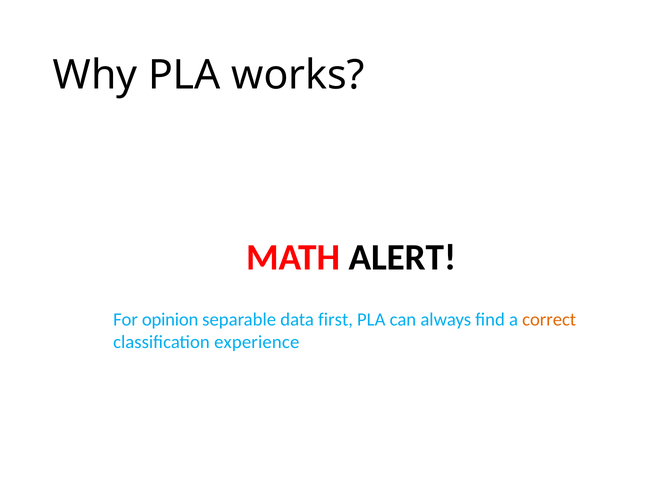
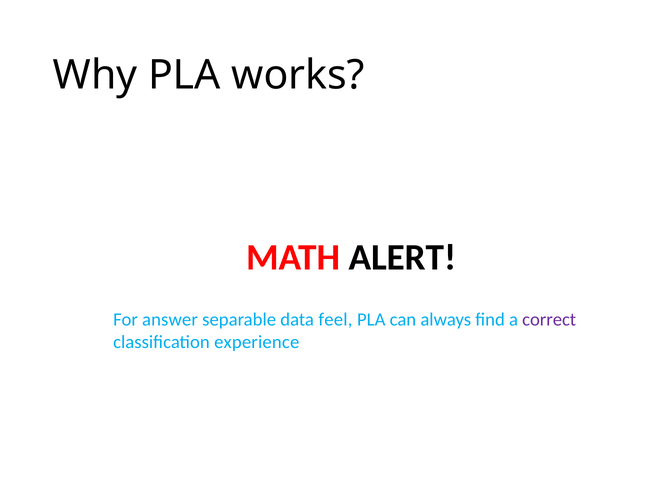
opinion: opinion -> answer
first: first -> feel
correct colour: orange -> purple
